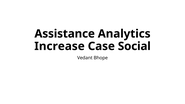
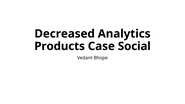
Assistance: Assistance -> Decreased
Increase: Increase -> Products
